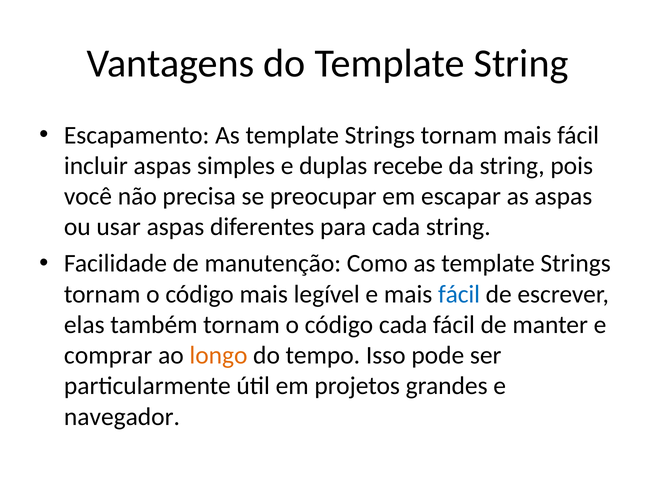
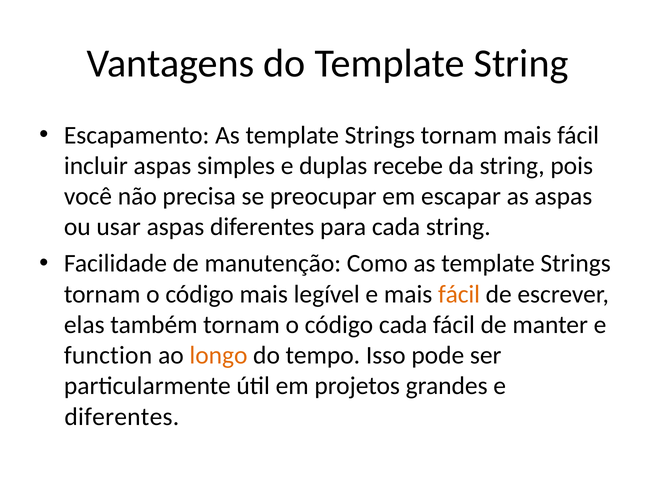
fácil at (459, 294) colour: blue -> orange
comprar: comprar -> function
navegador at (122, 417): navegador -> diferentes
